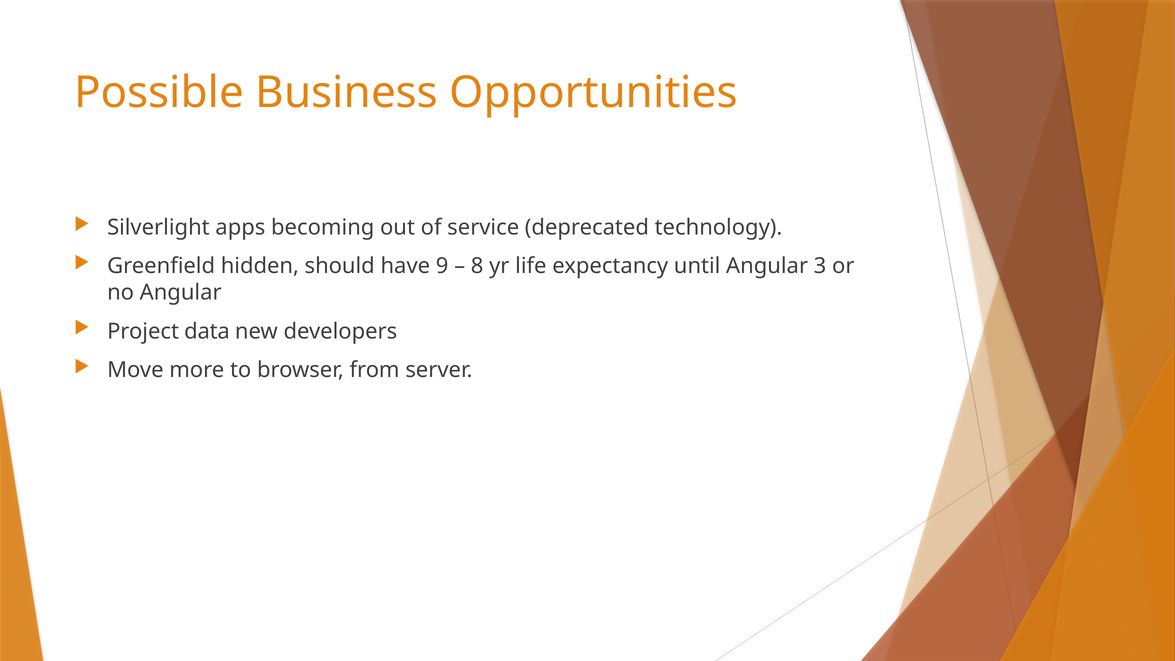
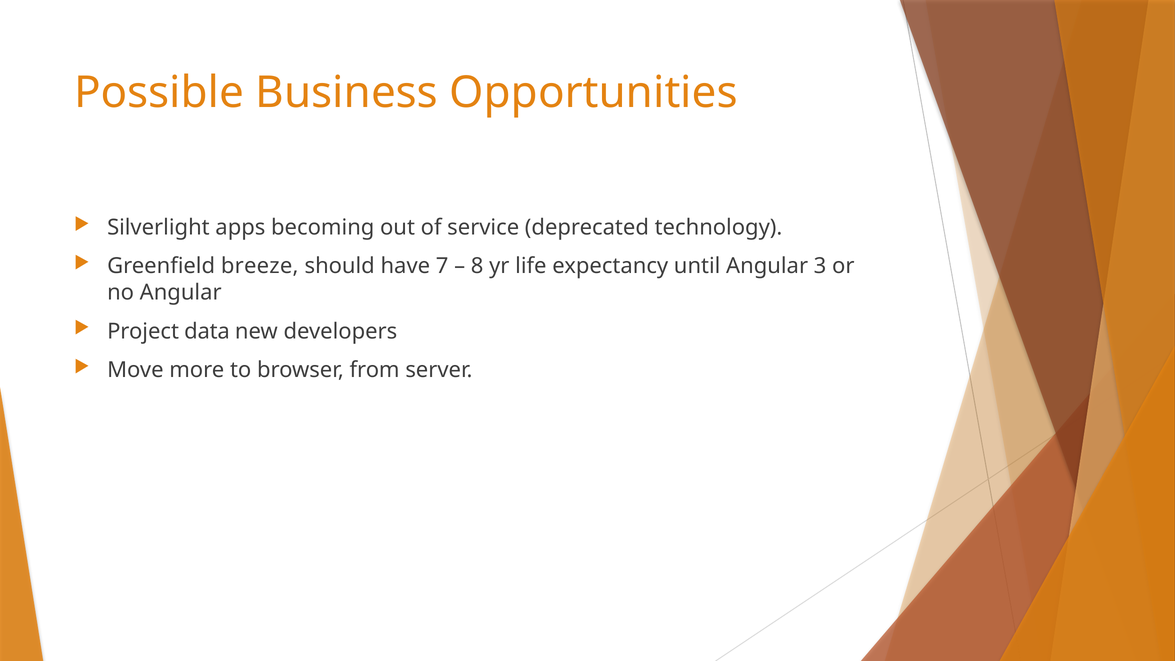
hidden: hidden -> breeze
9: 9 -> 7
